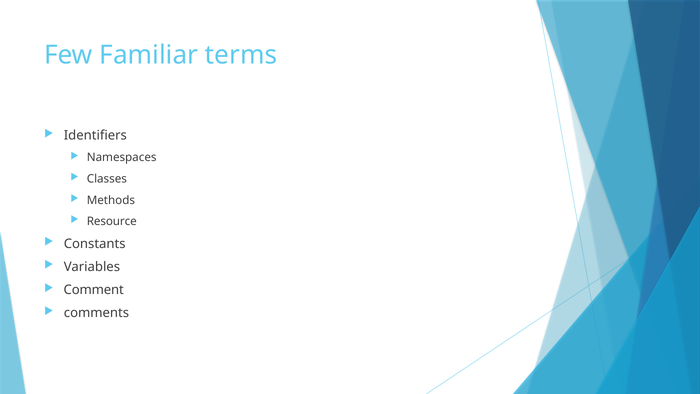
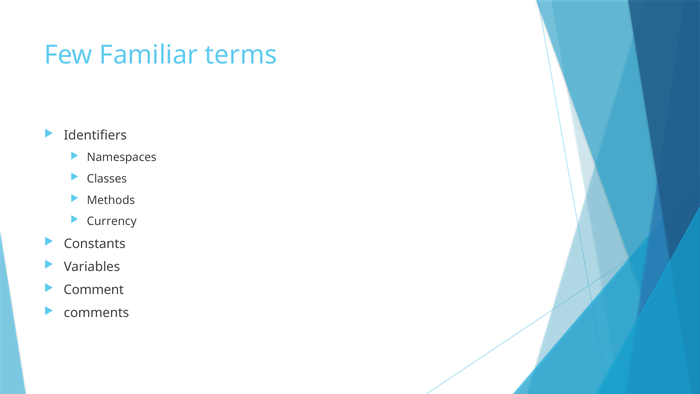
Resource: Resource -> Currency
